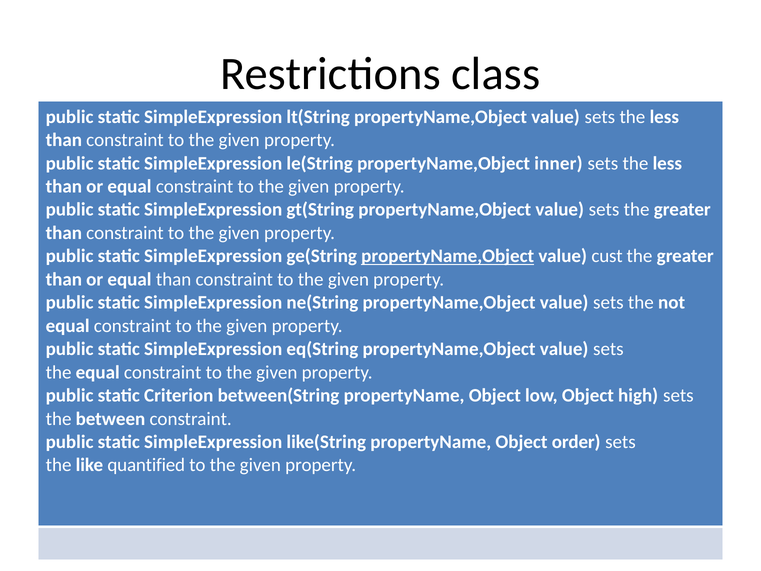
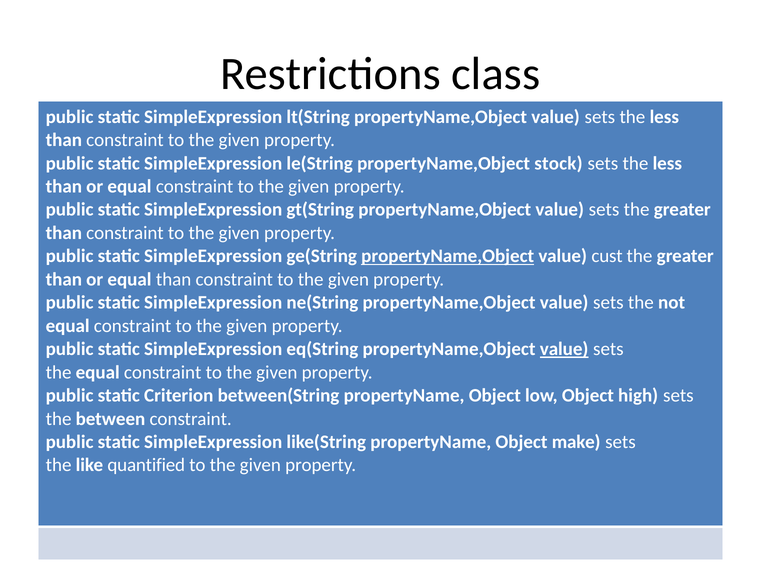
inner: inner -> stock
value at (564, 349) underline: none -> present
order: order -> make
